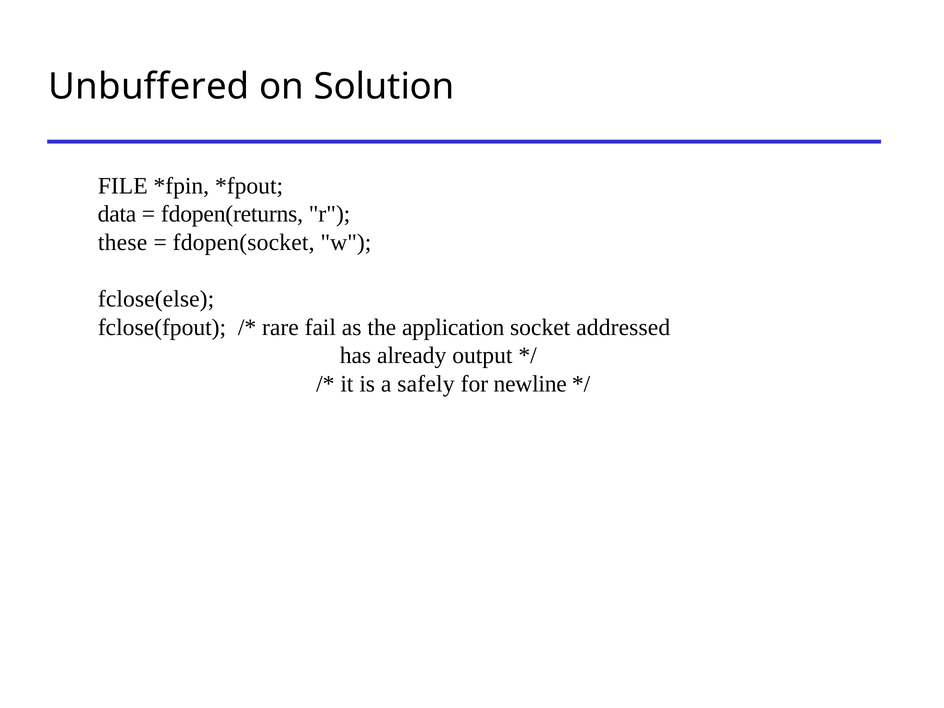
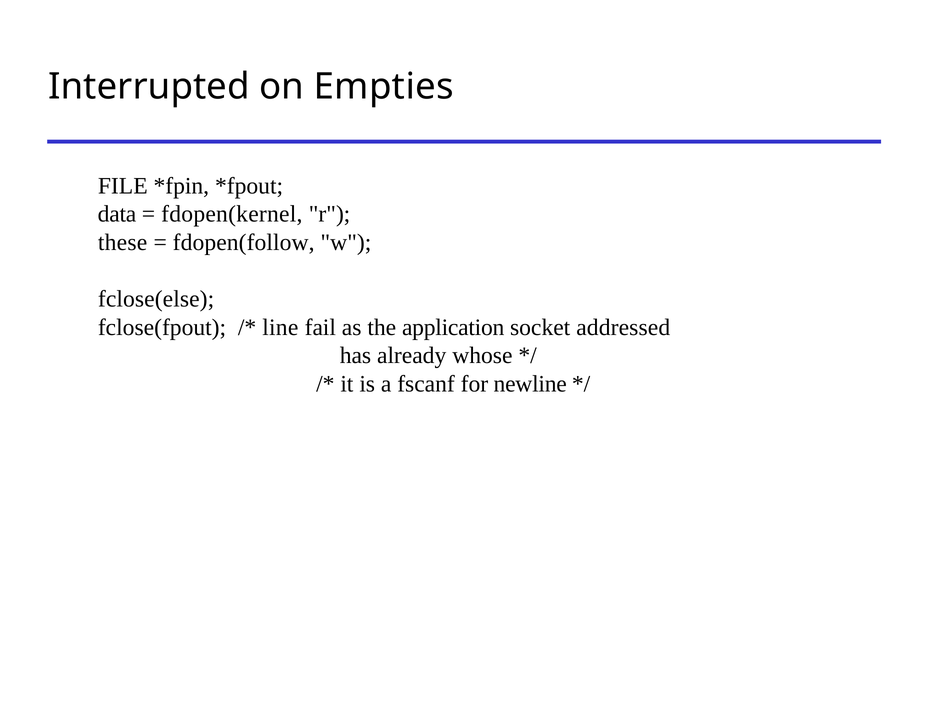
Unbuffered: Unbuffered -> Interrupted
Solution: Solution -> Empties
fdopen(returns: fdopen(returns -> fdopen(kernel
fdopen(socket: fdopen(socket -> fdopen(follow
rare: rare -> line
output: output -> whose
safely: safely -> fscanf
